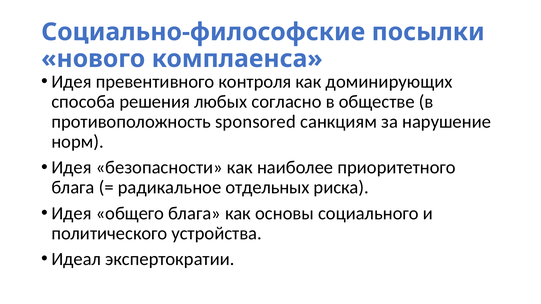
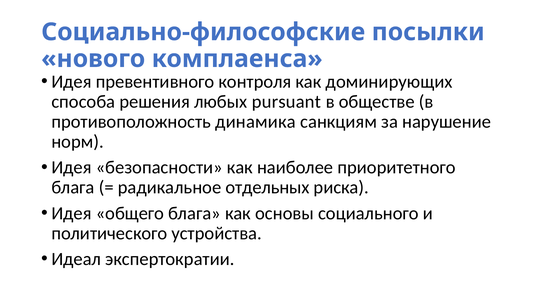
согласно: согласно -> pursuant
sponsored: sponsored -> динамика
